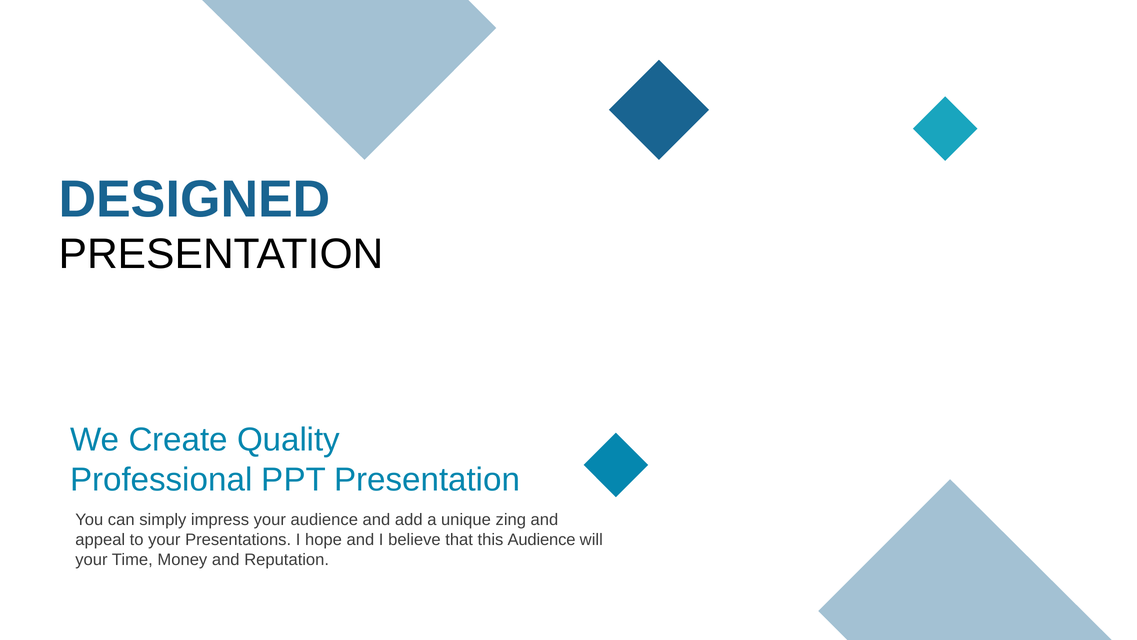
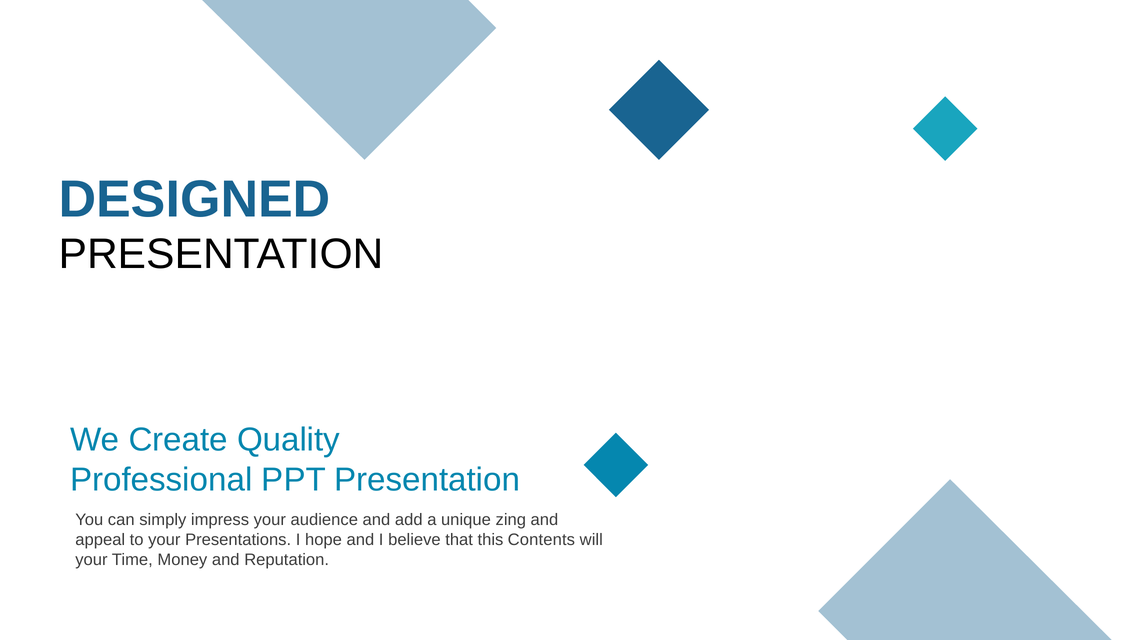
this Audience: Audience -> Contents
